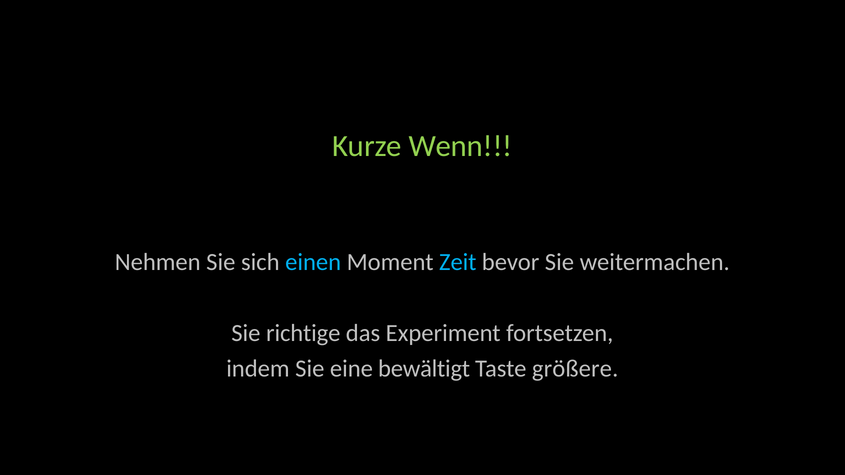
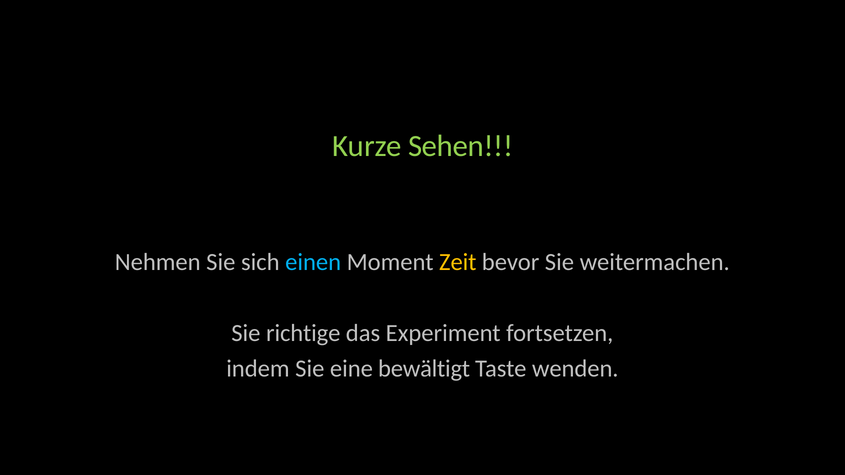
Wenn: Wenn -> Sehen
Zeit colour: light blue -> yellow
größere: größere -> wenden
